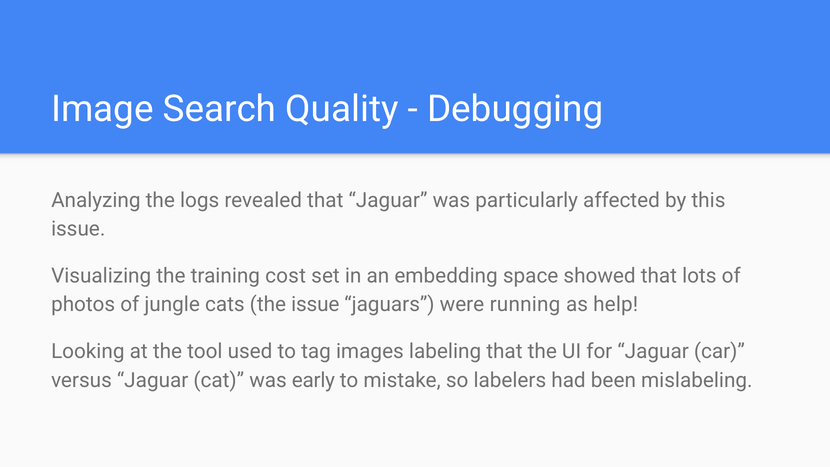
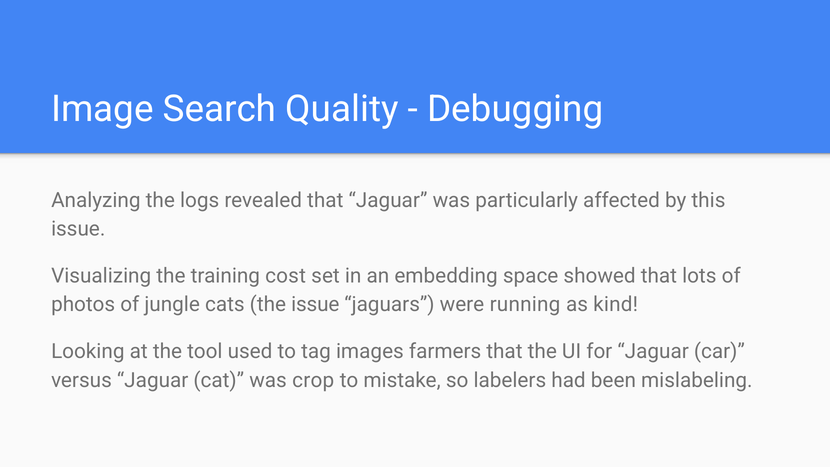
help: help -> kind
labeling: labeling -> farmers
early: early -> crop
